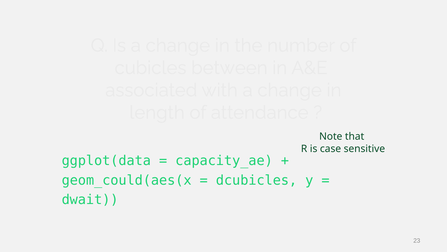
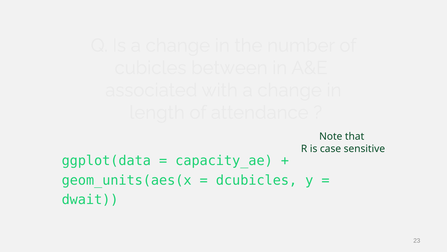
geom_could(aes(x: geom_could(aes(x -> geom_units(aes(x
